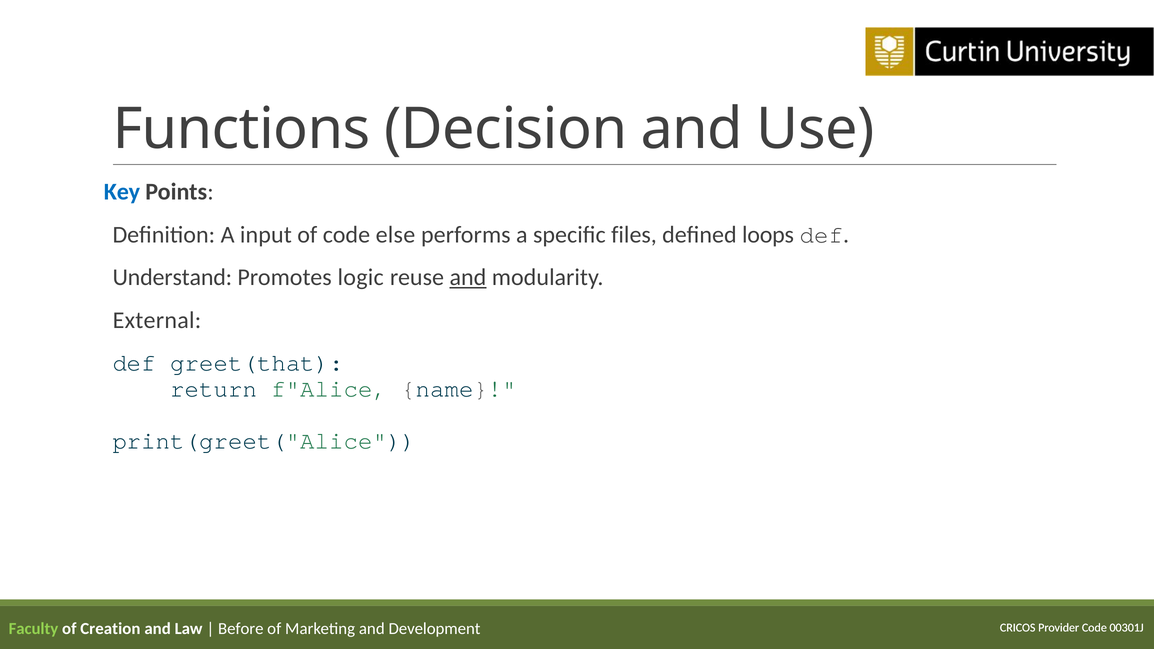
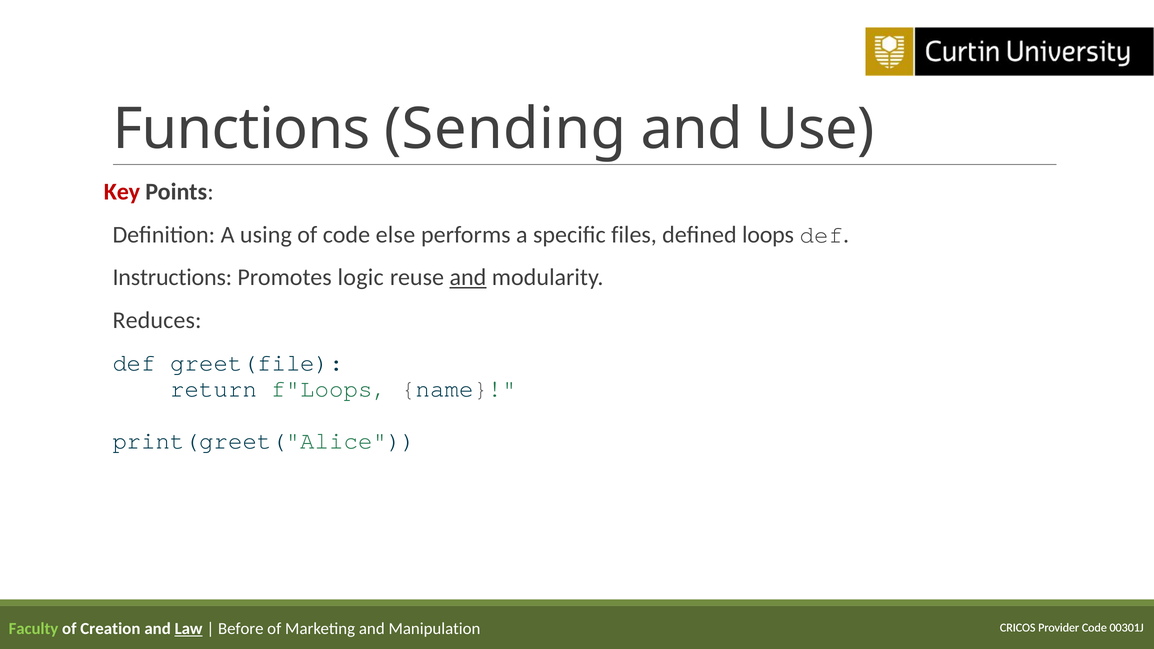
Decision: Decision -> Sending
Key colour: blue -> red
input: input -> using
Understand: Understand -> Instructions
External: External -> Reduces
greet(that: greet(that -> greet(file
f"Alice: f"Alice -> f"Loops
Law underline: none -> present
Development: Development -> Manipulation
